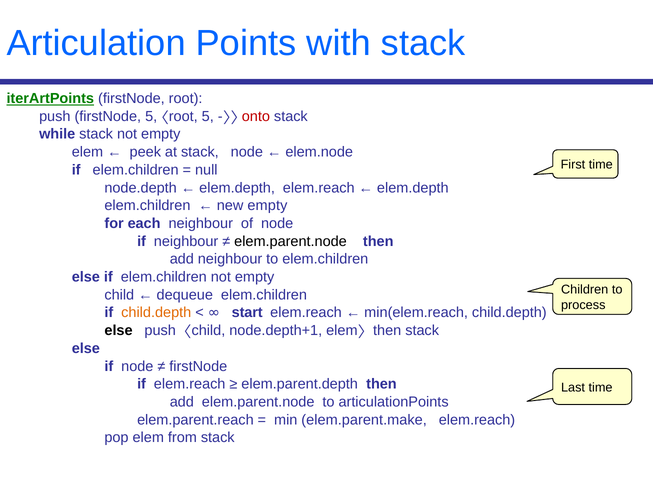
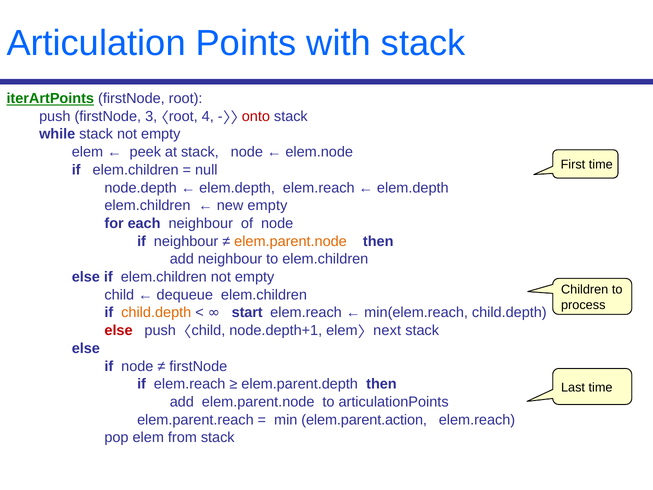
firstNode 5: 5 -> 3
root 5: 5 -> 4
elem.parent.node at (291, 241) colour: black -> orange
else at (119, 330) colour: black -> red
elem then: then -> next
elem.parent.make: elem.parent.make -> elem.parent.action
